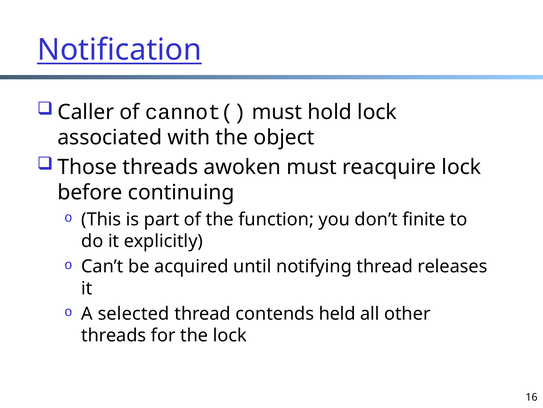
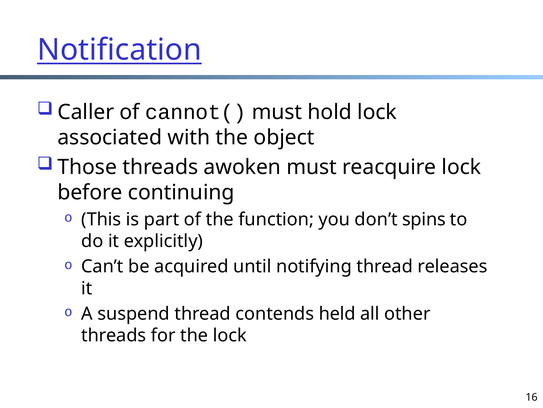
finite: finite -> spins
selected: selected -> suspend
